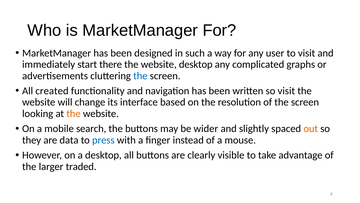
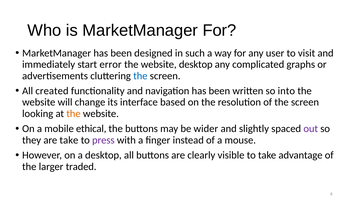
there: there -> error
so visit: visit -> into
search: search -> ethical
out colour: orange -> purple
are data: data -> take
press colour: blue -> purple
